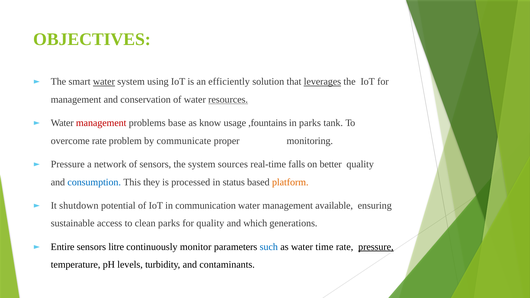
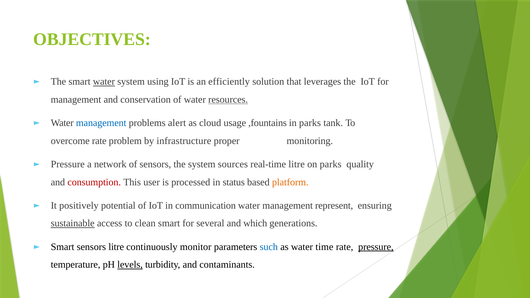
leverages underline: present -> none
management at (101, 123) colour: red -> blue
base: base -> alert
know: know -> cloud
communicate: communicate -> infrastructure
real-time falls: falls -> litre
on better: better -> parks
consumption colour: blue -> red
they: they -> user
shutdown: shutdown -> positively
available: available -> represent
sustainable underline: none -> present
clean parks: parks -> smart
for quality: quality -> several
Entire at (63, 247): Entire -> Smart
levels underline: none -> present
